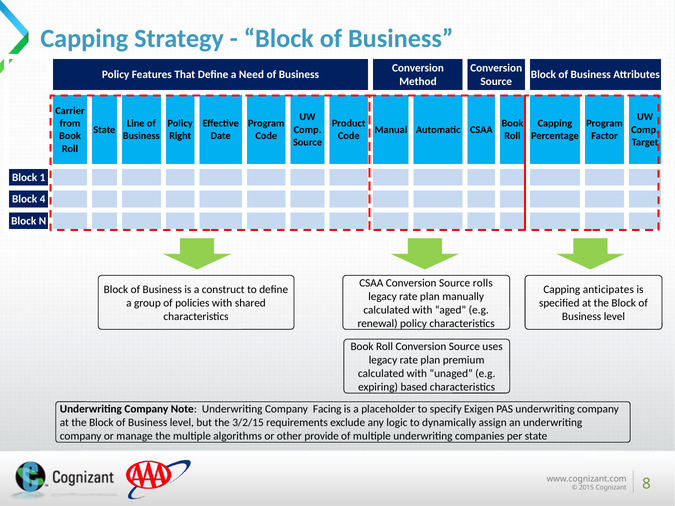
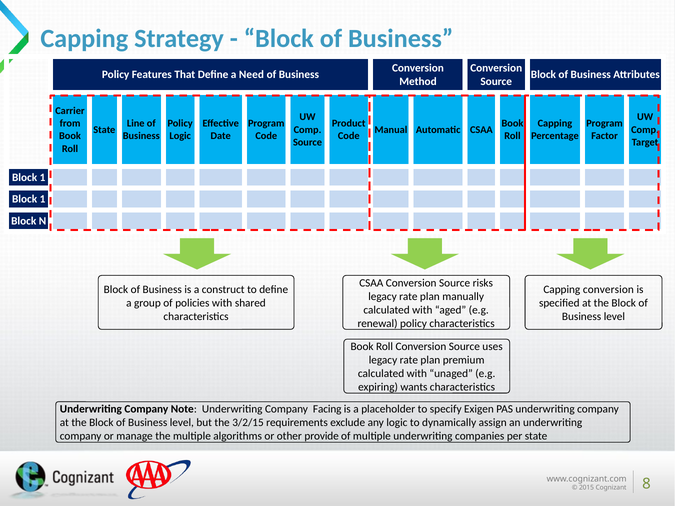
Right at (180, 136): Right -> Logic
4 at (42, 199): 4 -> 1
rolls: rolls -> risks
Capping anticipates: anticipates -> conversion
based: based -> wants
